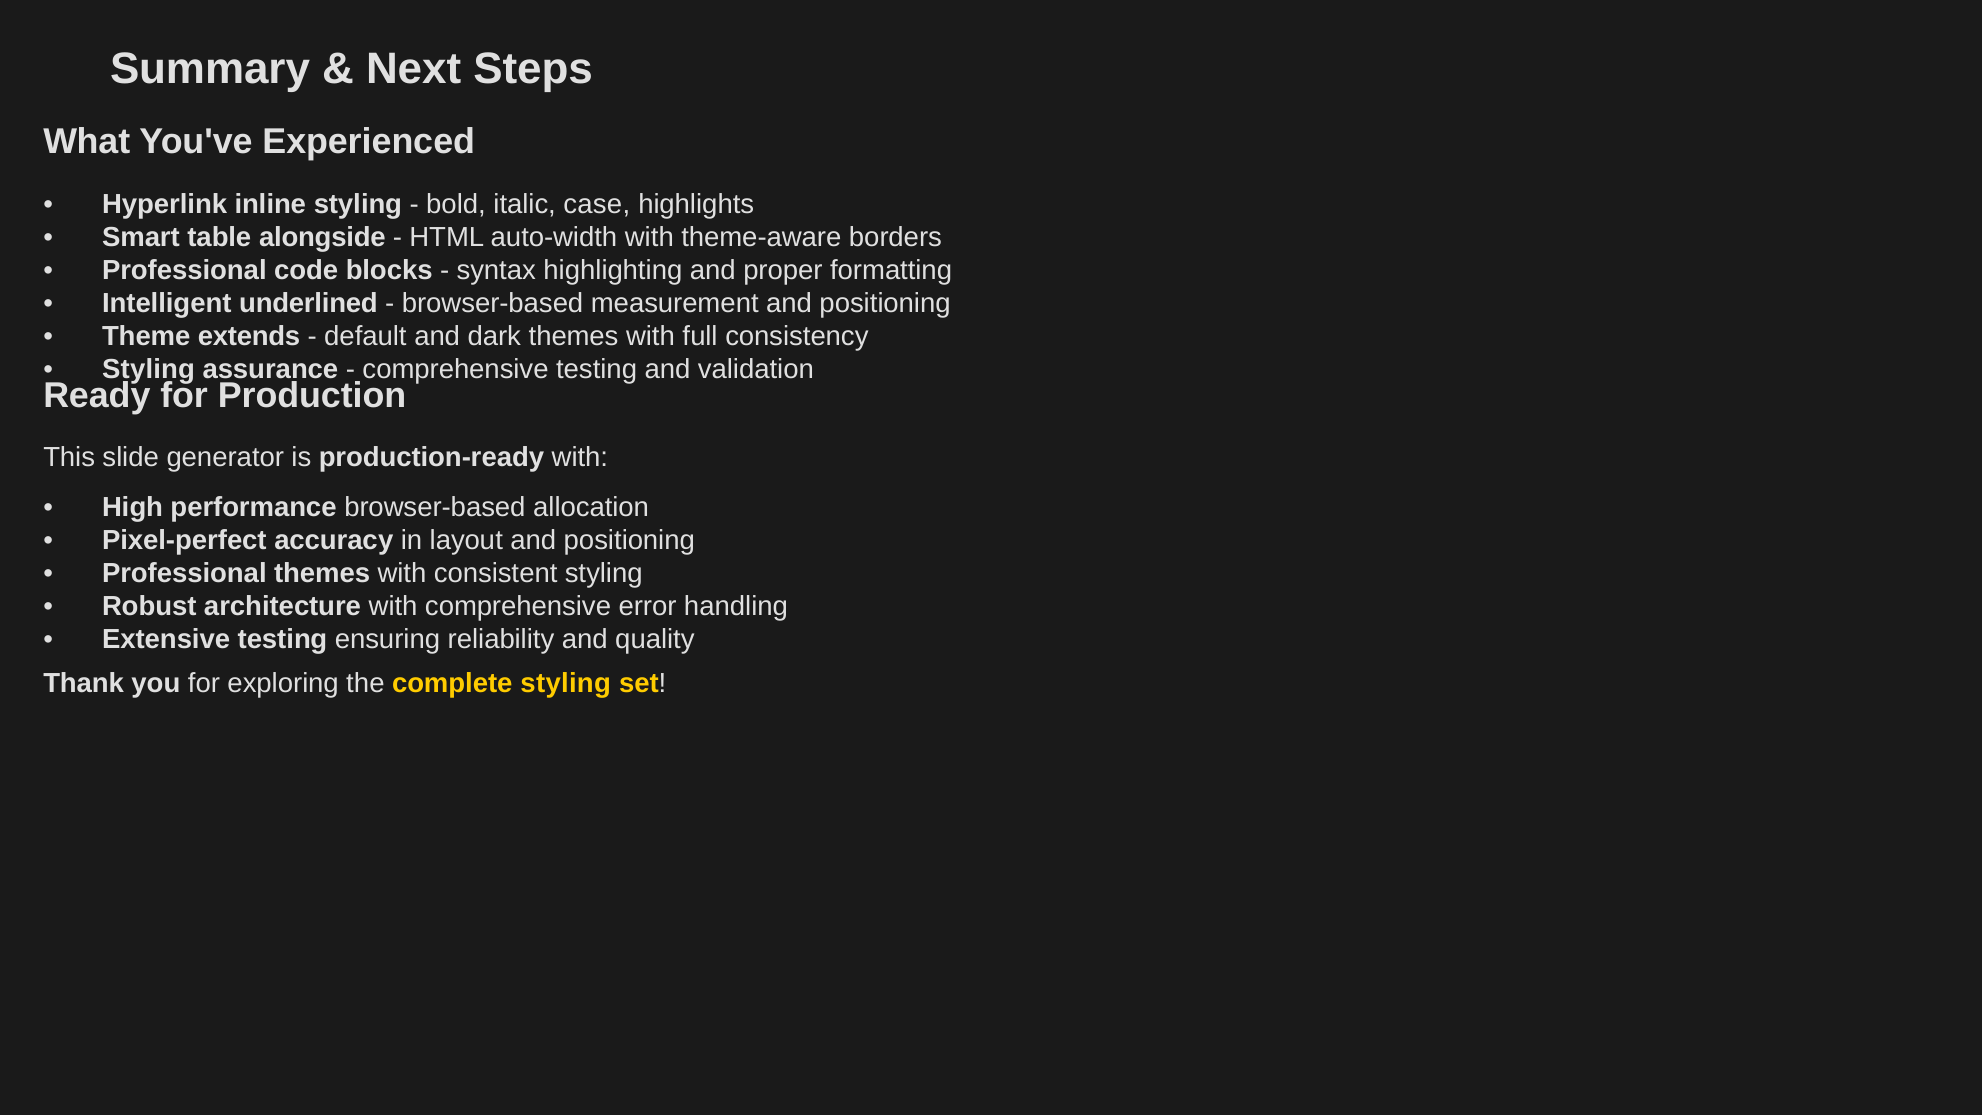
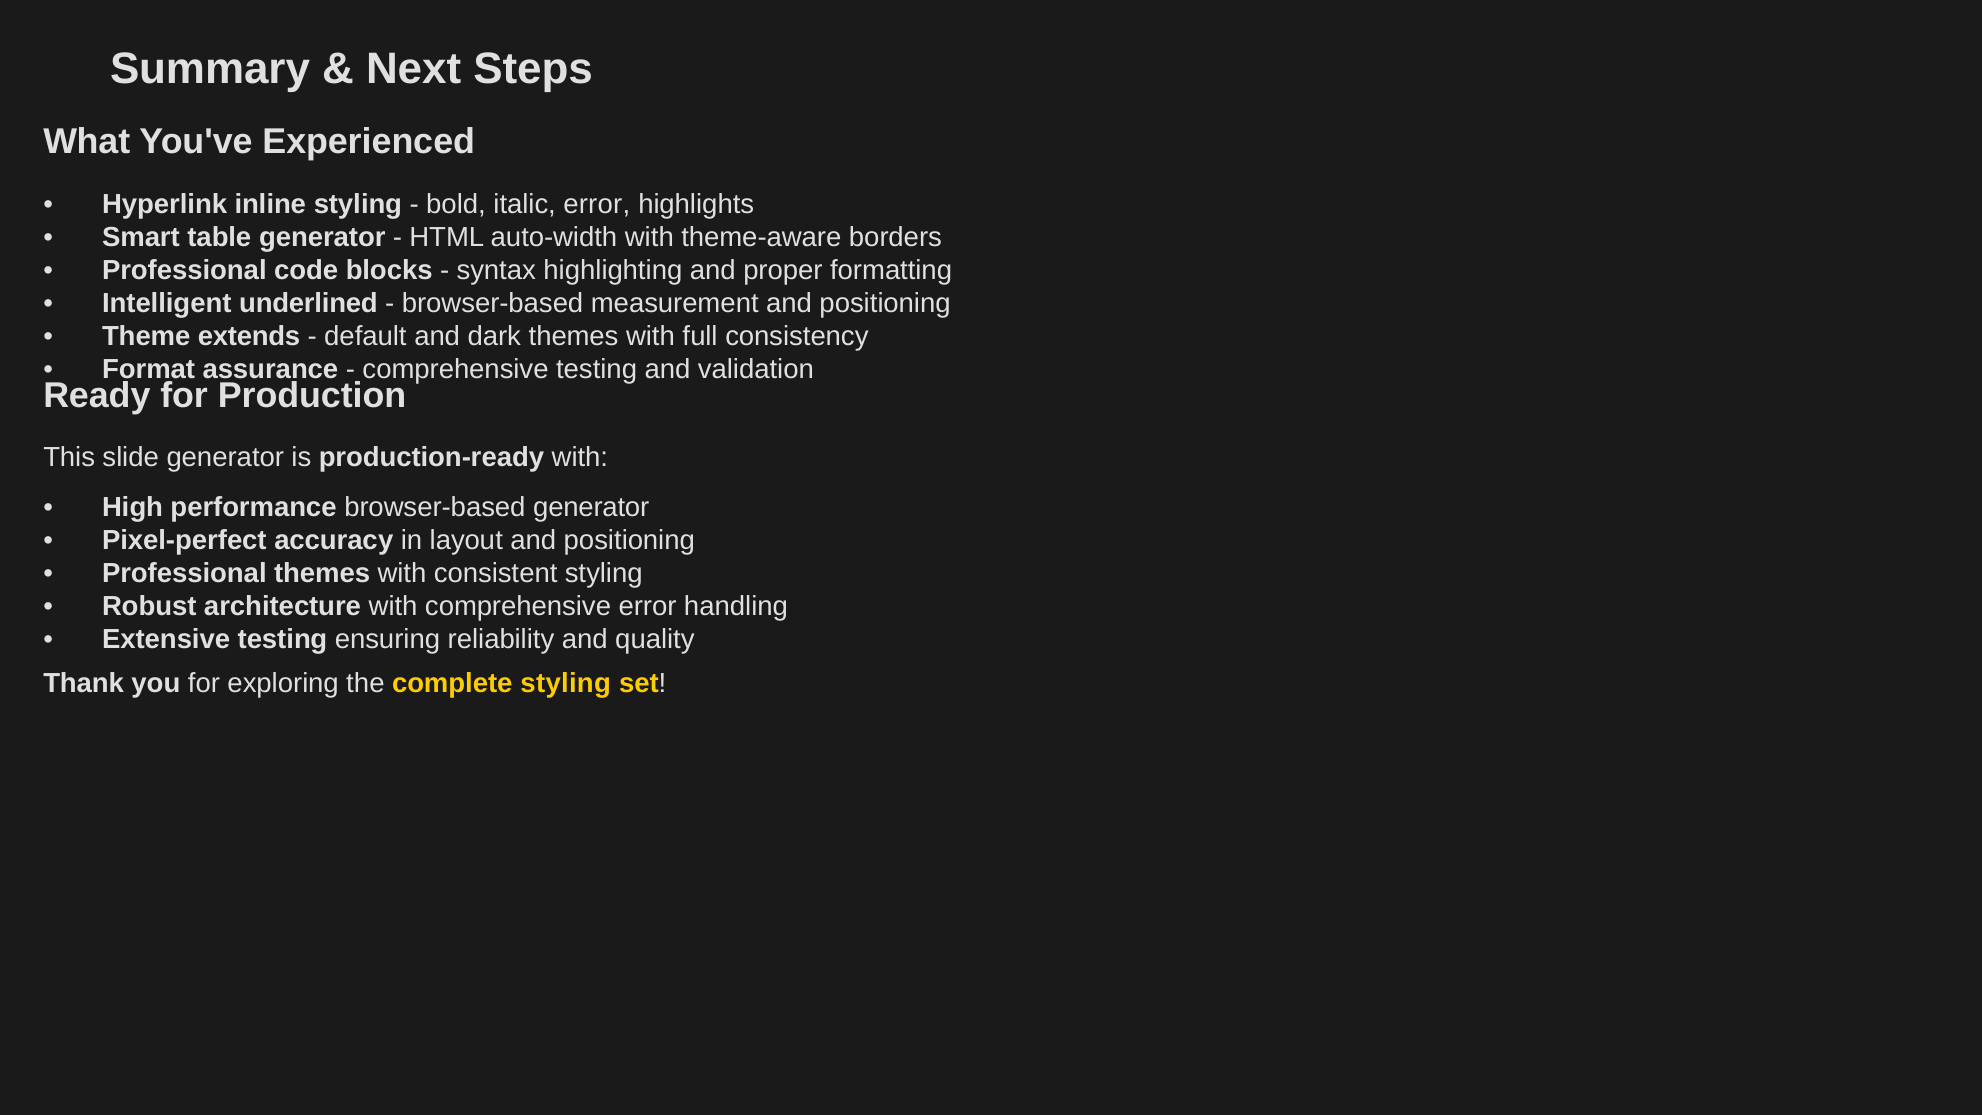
italic case: case -> error
table alongside: alongside -> generator
Styling at (149, 370): Styling -> Format
browser-based allocation: allocation -> generator
